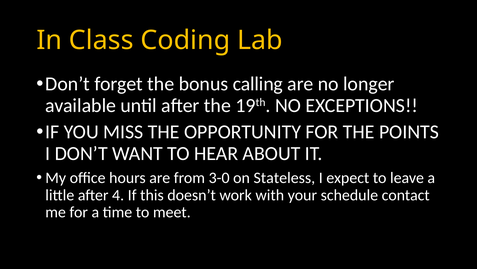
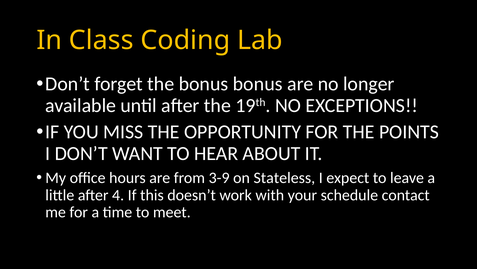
bonus calling: calling -> bonus
3-0: 3-0 -> 3-9
